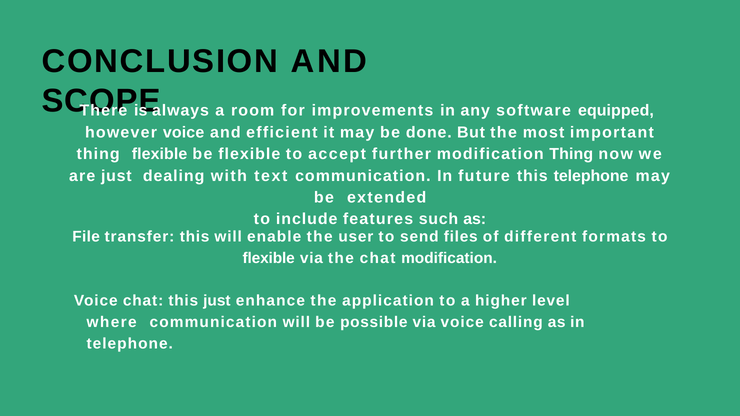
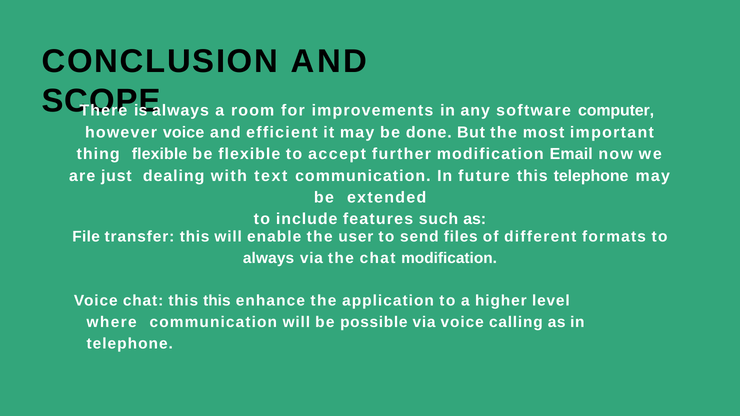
equipped: equipped -> computer
modification Thing: Thing -> Email
flexible at (269, 258): flexible -> always
this just: just -> this
